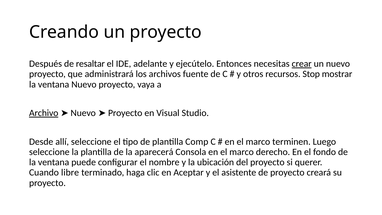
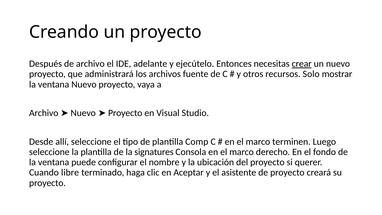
de resaltar: resaltar -> archivo
Stop: Stop -> Solo
Archivo at (44, 113) underline: present -> none
aparecerá: aparecerá -> signatures
